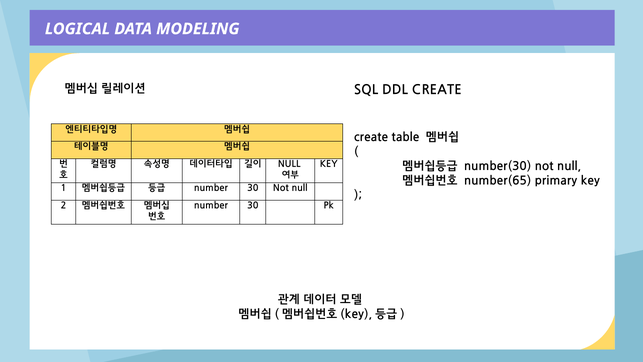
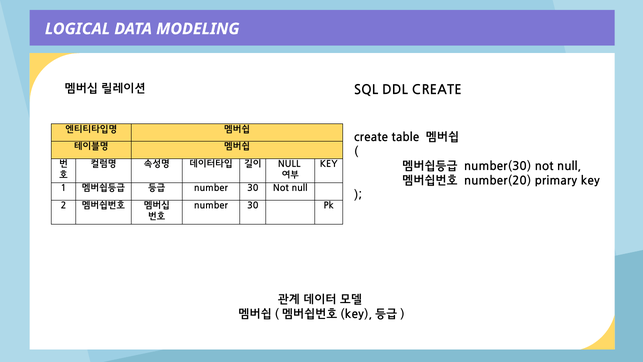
number(65: number(65 -> number(20
